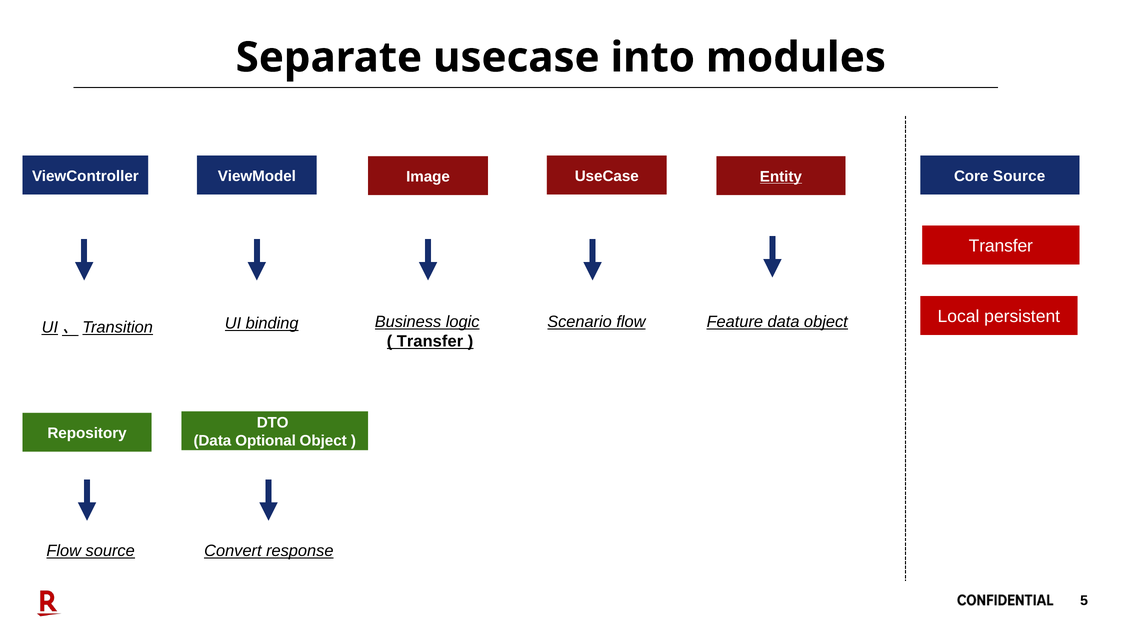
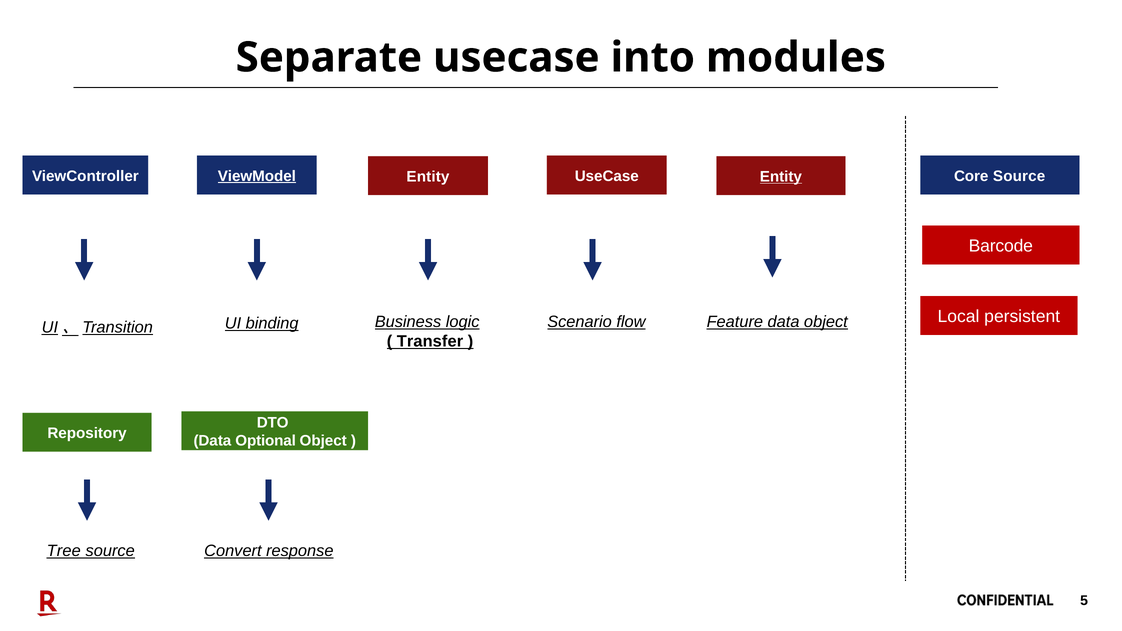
ViewModel underline: none -> present
Image at (428, 177): Image -> Entity
Transfer at (1001, 246): Transfer -> Barcode
Flow at (64, 551): Flow -> Tree
